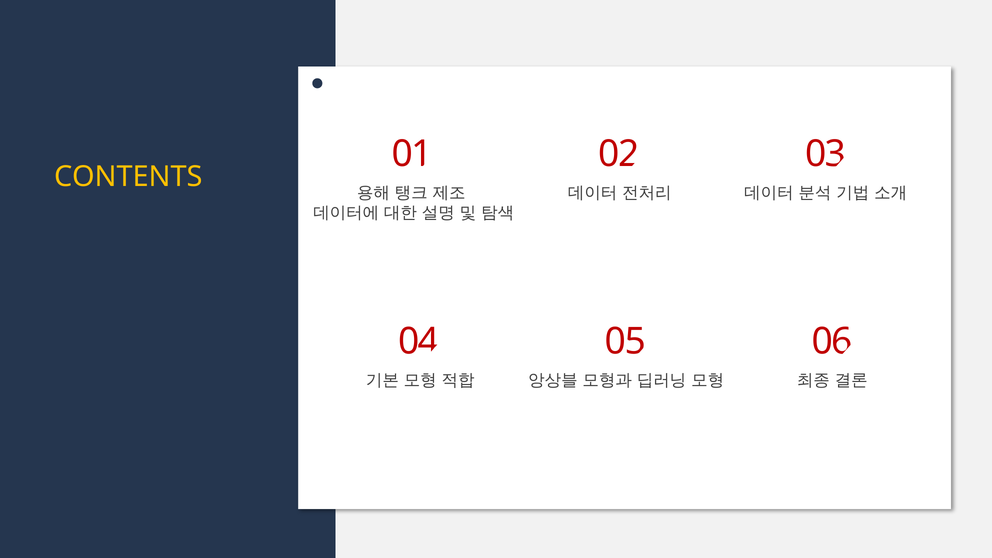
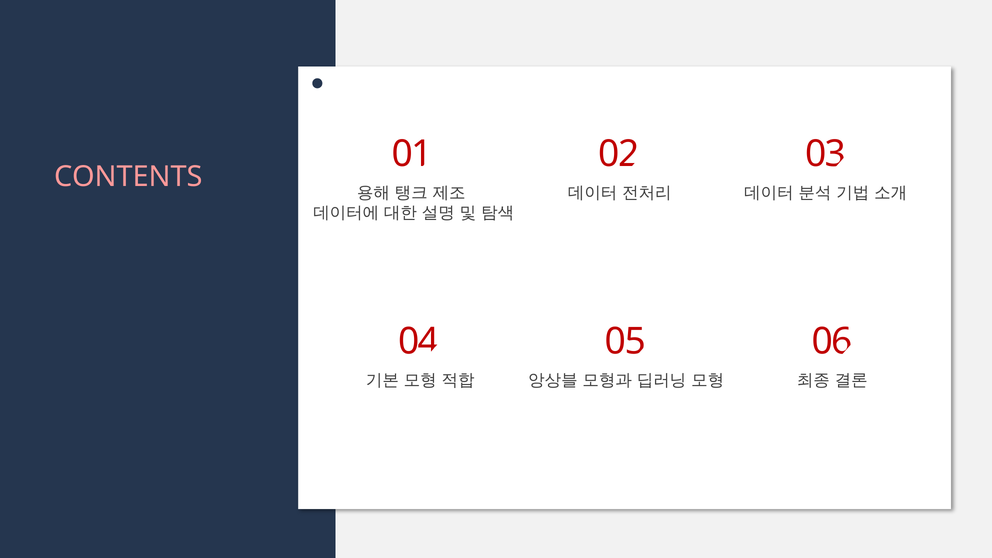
CONTENTS colour: yellow -> pink
